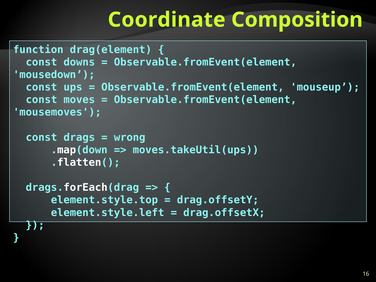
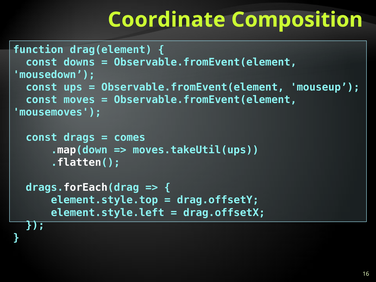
wrong: wrong -> comes
